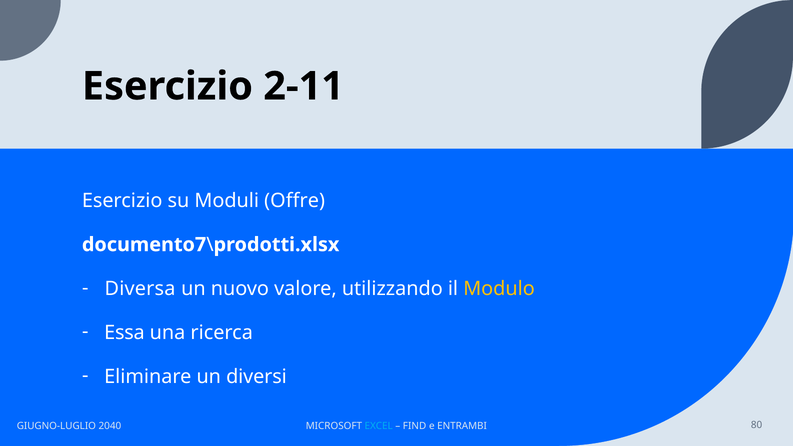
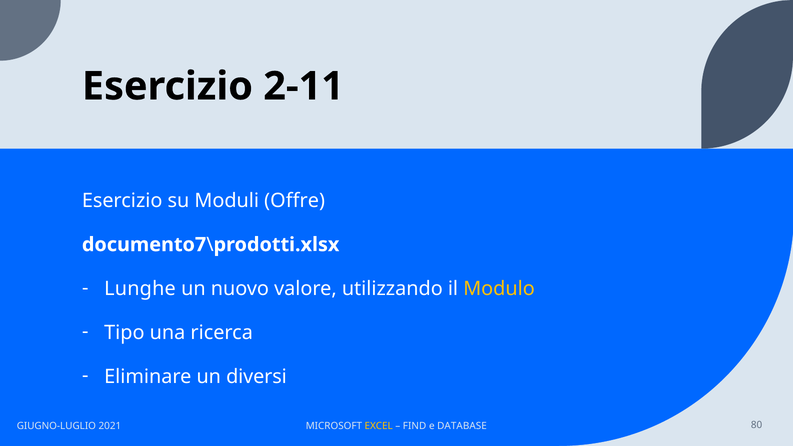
Diversa: Diversa -> Lunghe
Essa: Essa -> Tipo
2040: 2040 -> 2021
EXCEL colour: light blue -> yellow
ENTRAMBI: ENTRAMBI -> DATABASE
